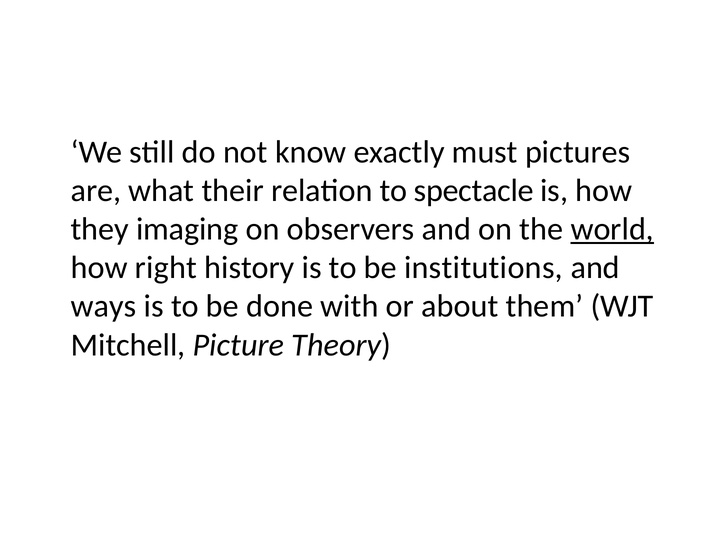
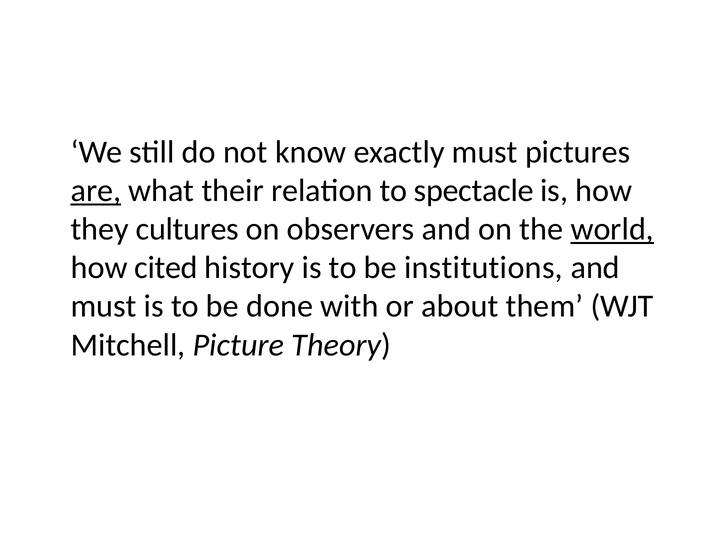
are underline: none -> present
imaging: imaging -> cultures
right: right -> cited
ways at (104, 307): ways -> must
